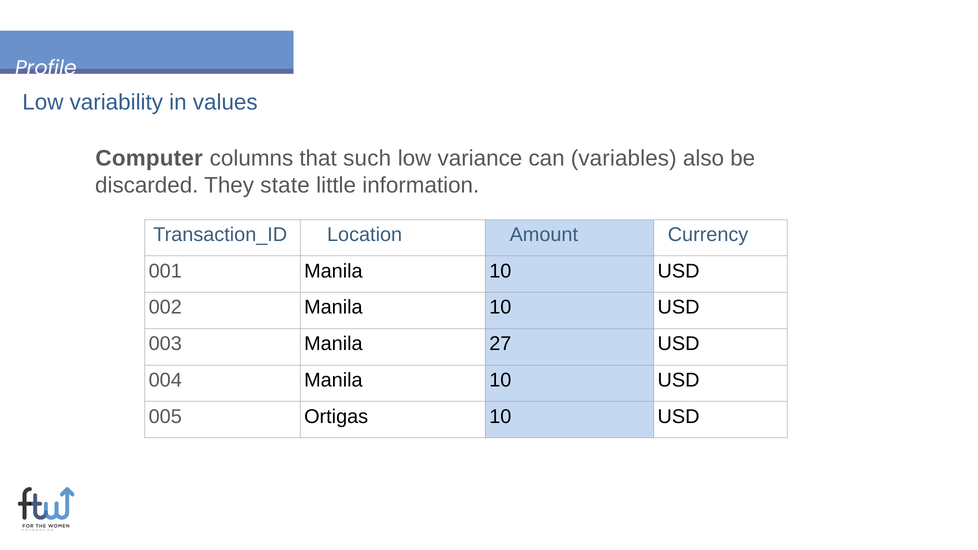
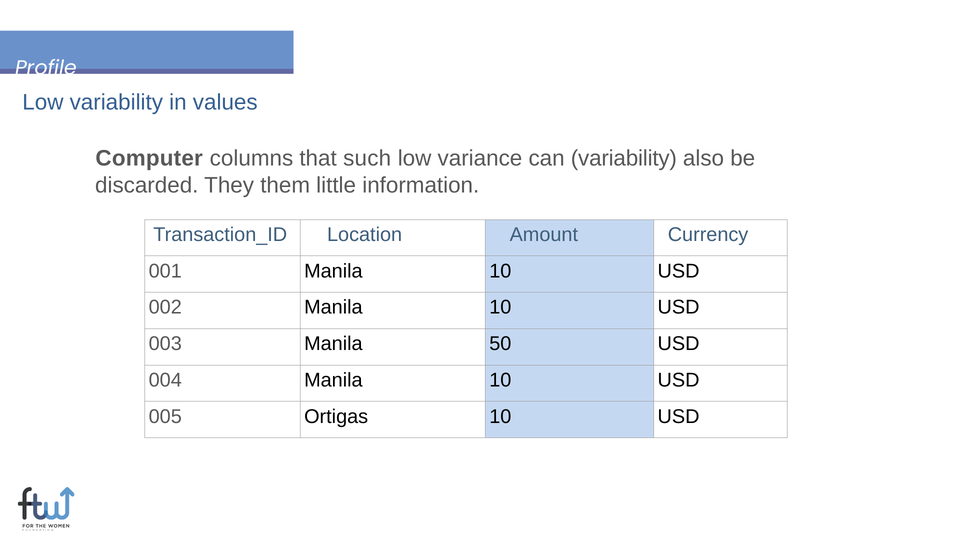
can variables: variables -> variability
state: state -> them
27: 27 -> 50
